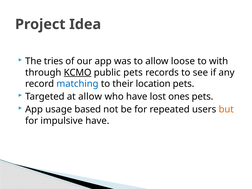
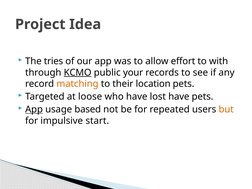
loose: loose -> effort
public pets: pets -> your
matching colour: blue -> orange
at allow: allow -> loose
lost ones: ones -> have
App at (34, 109) underline: none -> present
impulsive have: have -> start
